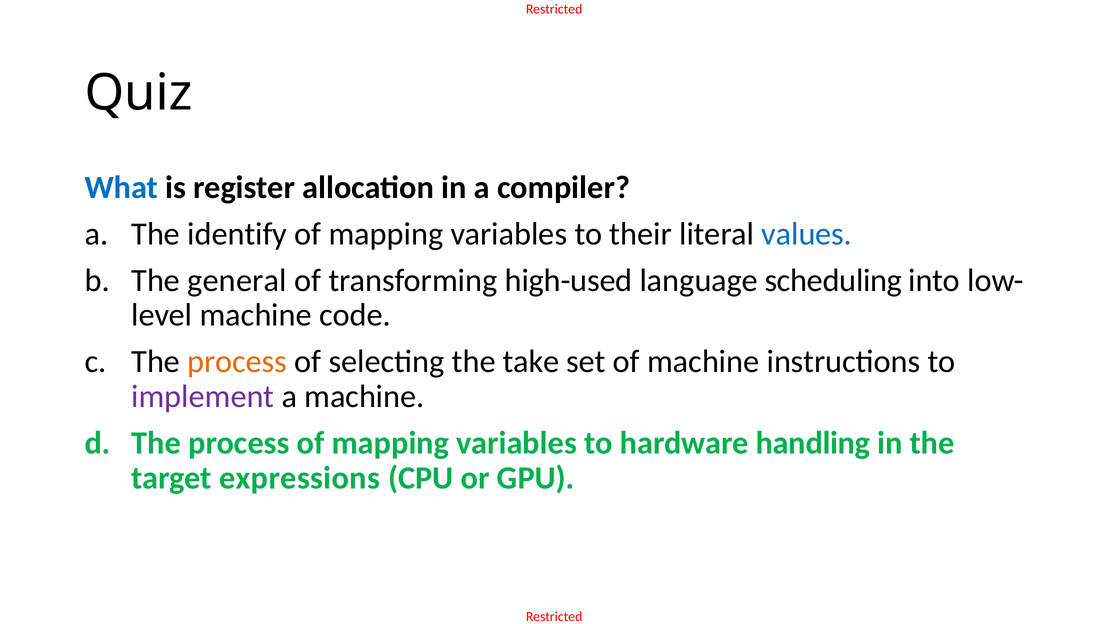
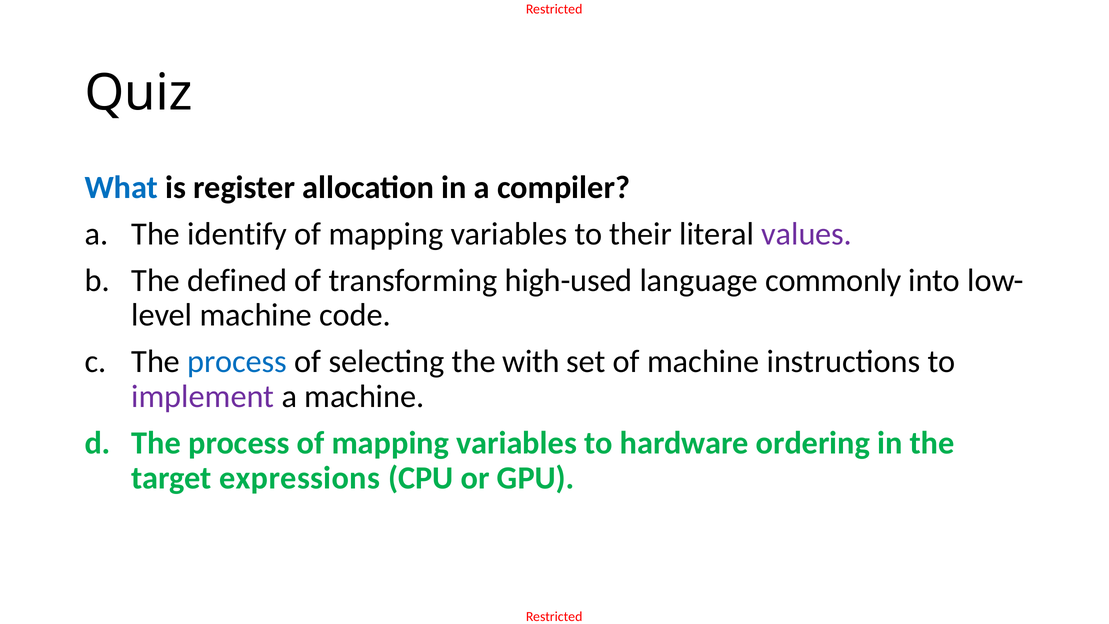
values colour: blue -> purple
general: general -> defined
scheduling: scheduling -> commonly
process at (237, 362) colour: orange -> blue
take: take -> with
handling: handling -> ordering
